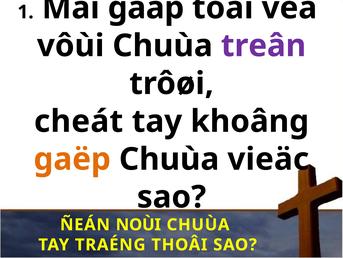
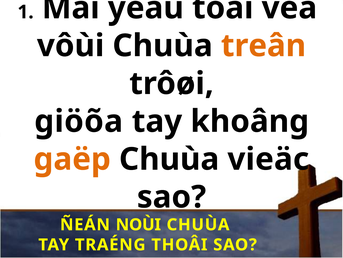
gaáp: gaáp -> yeâu
treân colour: purple -> orange
cheát: cheát -> giöõa
